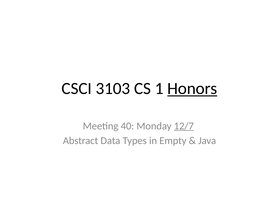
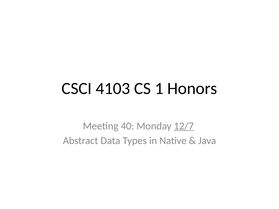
3103: 3103 -> 4103
Honors underline: present -> none
Empty: Empty -> Native
